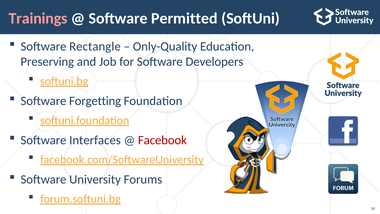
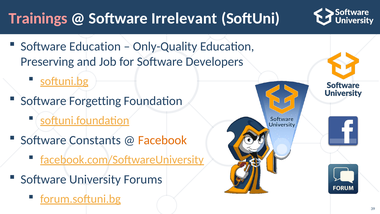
Permitted: Permitted -> Irrelevant
Software Rectangle: Rectangle -> Education
Interfaces: Interfaces -> Constants
Facebook colour: red -> orange
